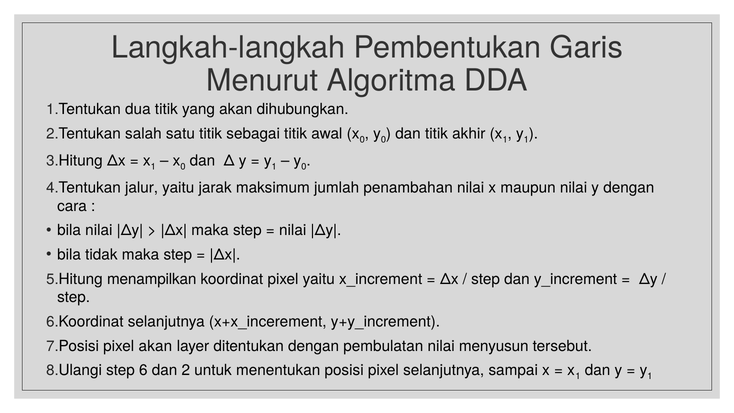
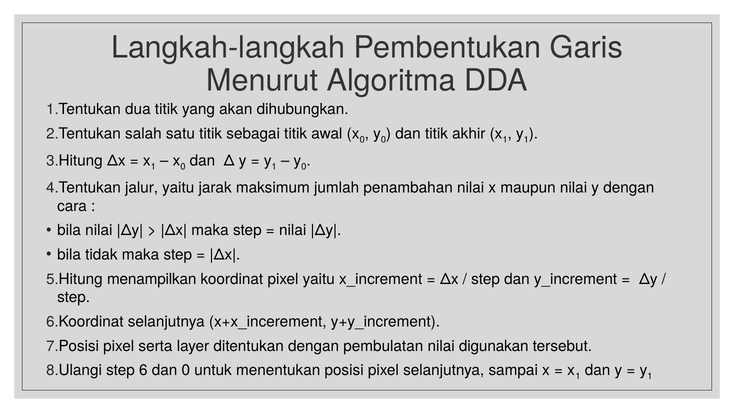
pixel akan: akan -> serta
menyusun: menyusun -> digunakan
dan 2: 2 -> 0
